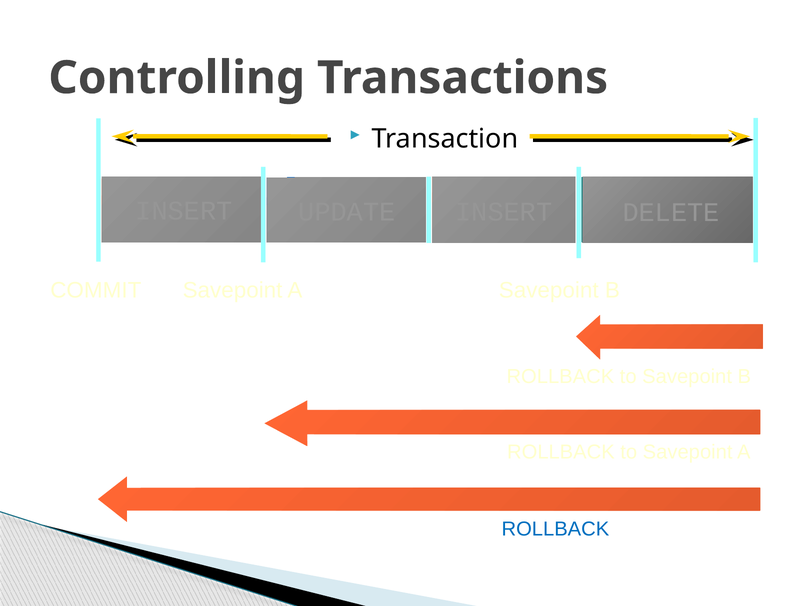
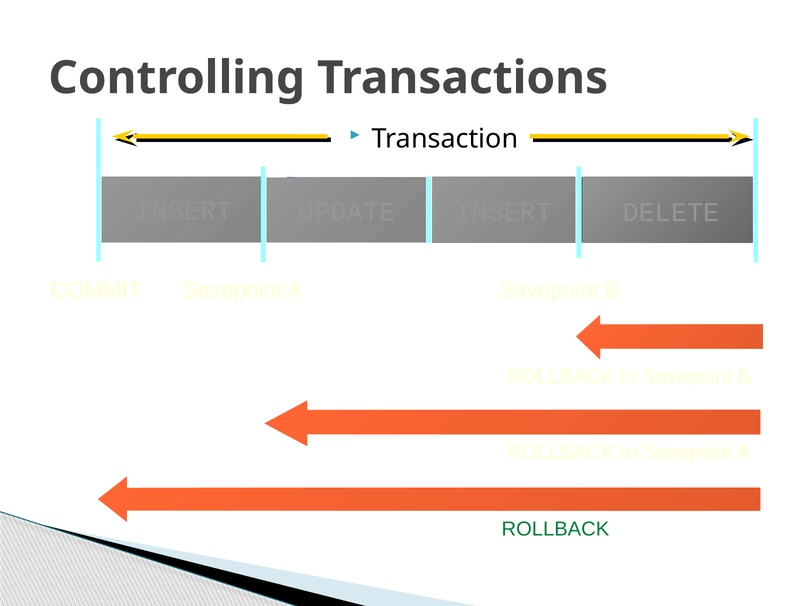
ROLLBACK at (555, 529) colour: blue -> green
